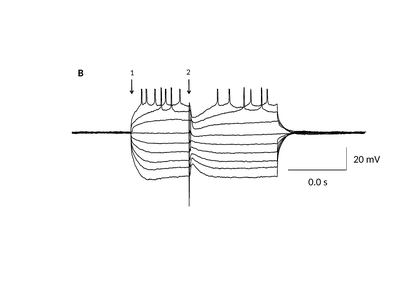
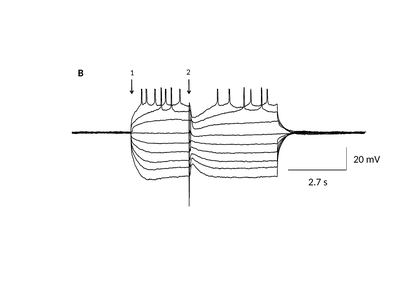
0.0: 0.0 -> 2.7
